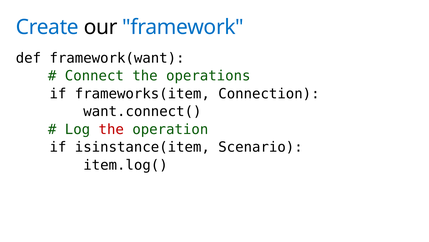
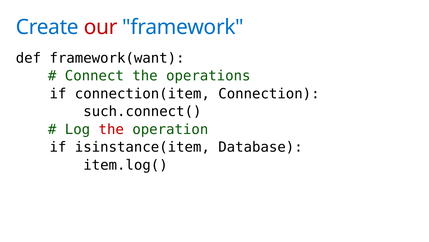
our colour: black -> red
frameworks(item: frameworks(item -> connection(item
want.connect(: want.connect( -> such.connect(
Scenario: Scenario -> Database
